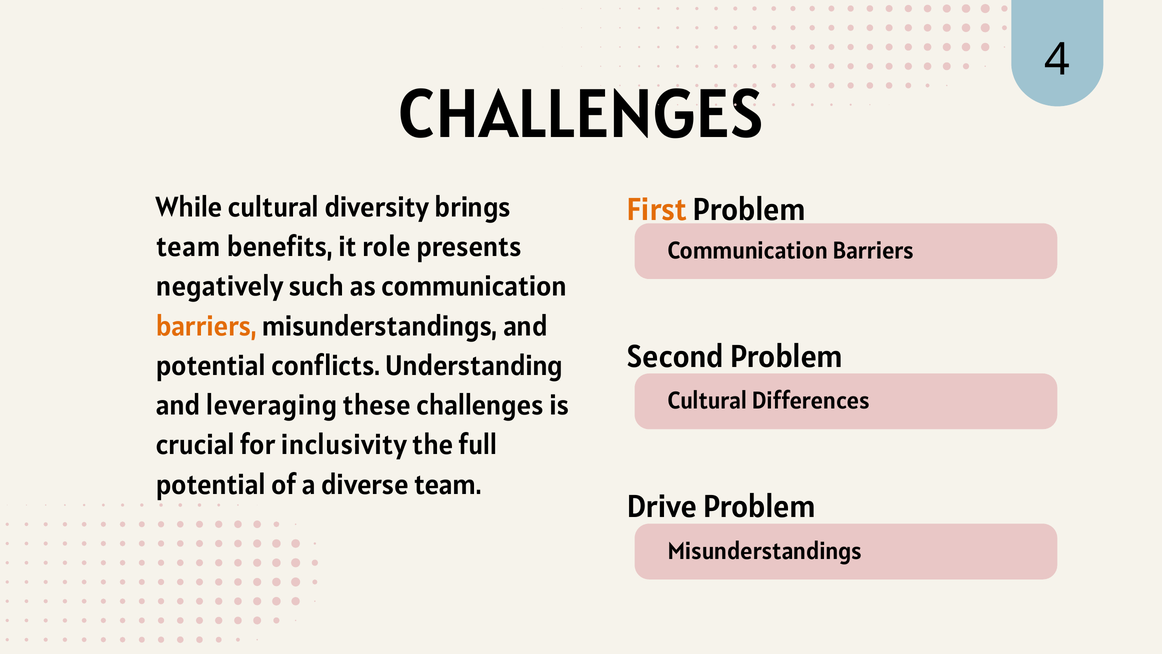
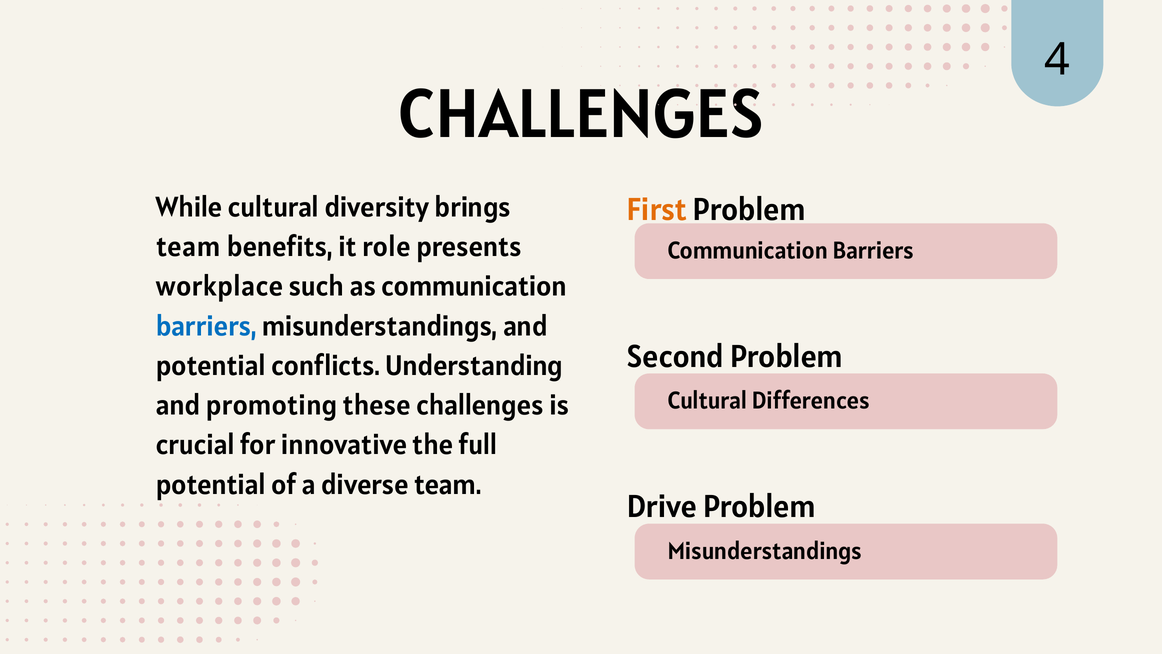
negatively: negatively -> workplace
barriers at (206, 326) colour: orange -> blue
leveraging: leveraging -> promoting
inclusivity: inclusivity -> innovative
